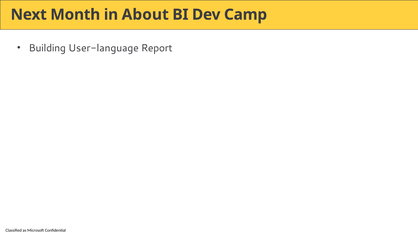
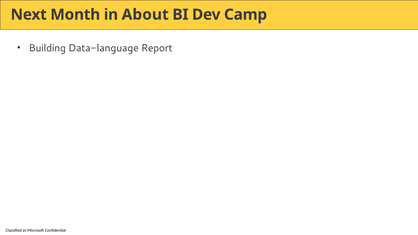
User-language: User-language -> Data-language
